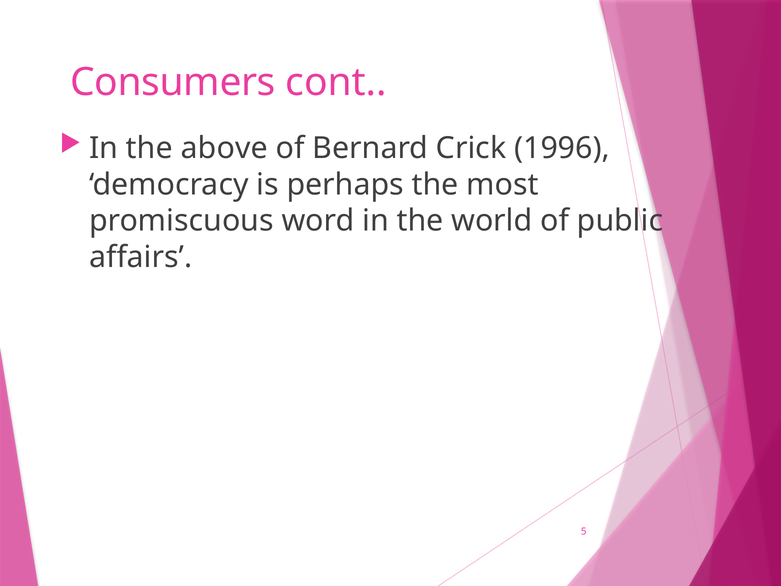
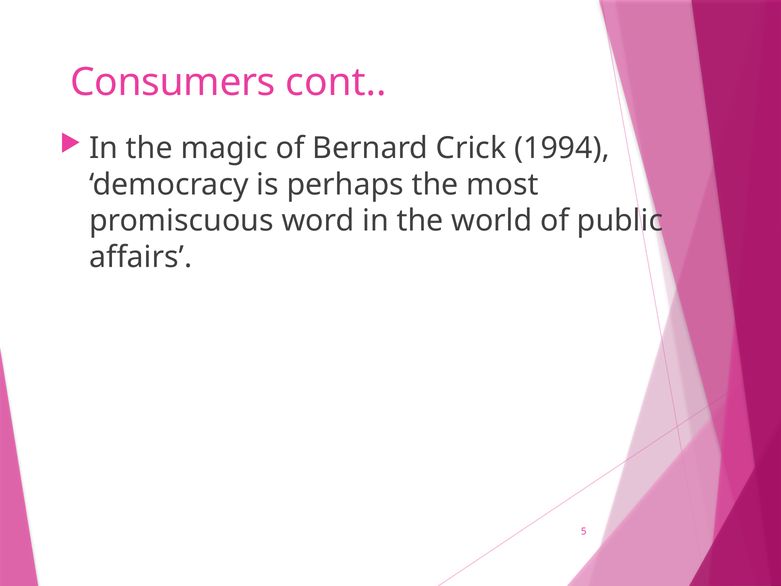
above: above -> magic
1996: 1996 -> 1994
